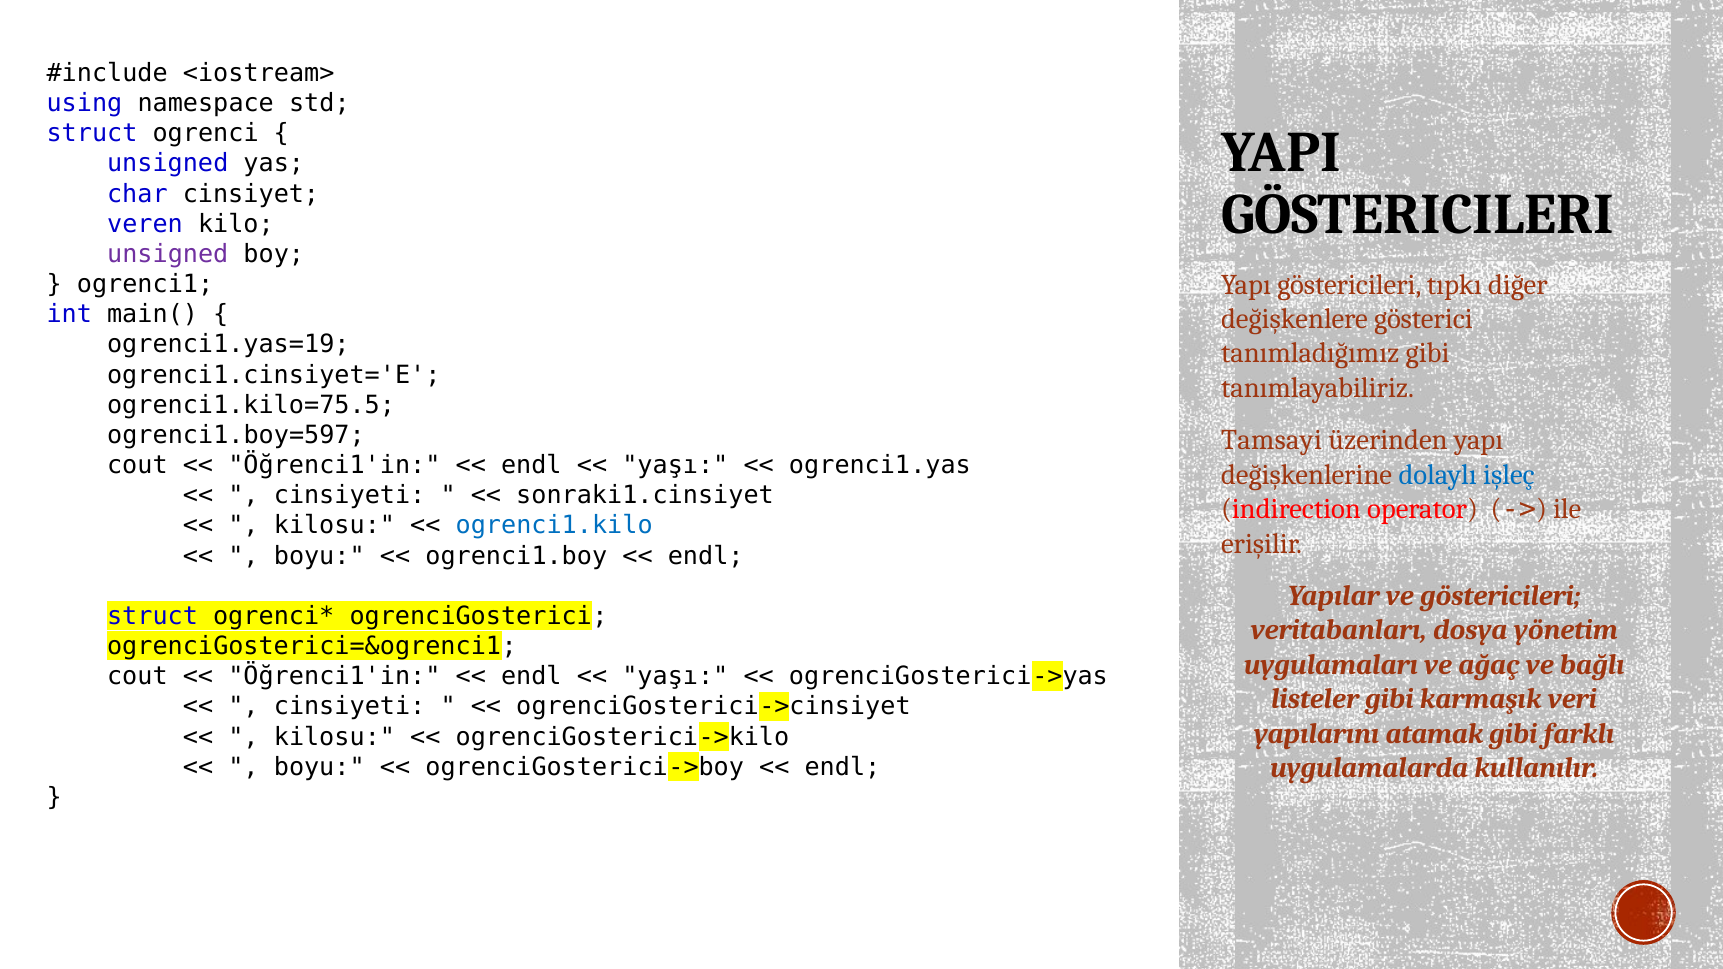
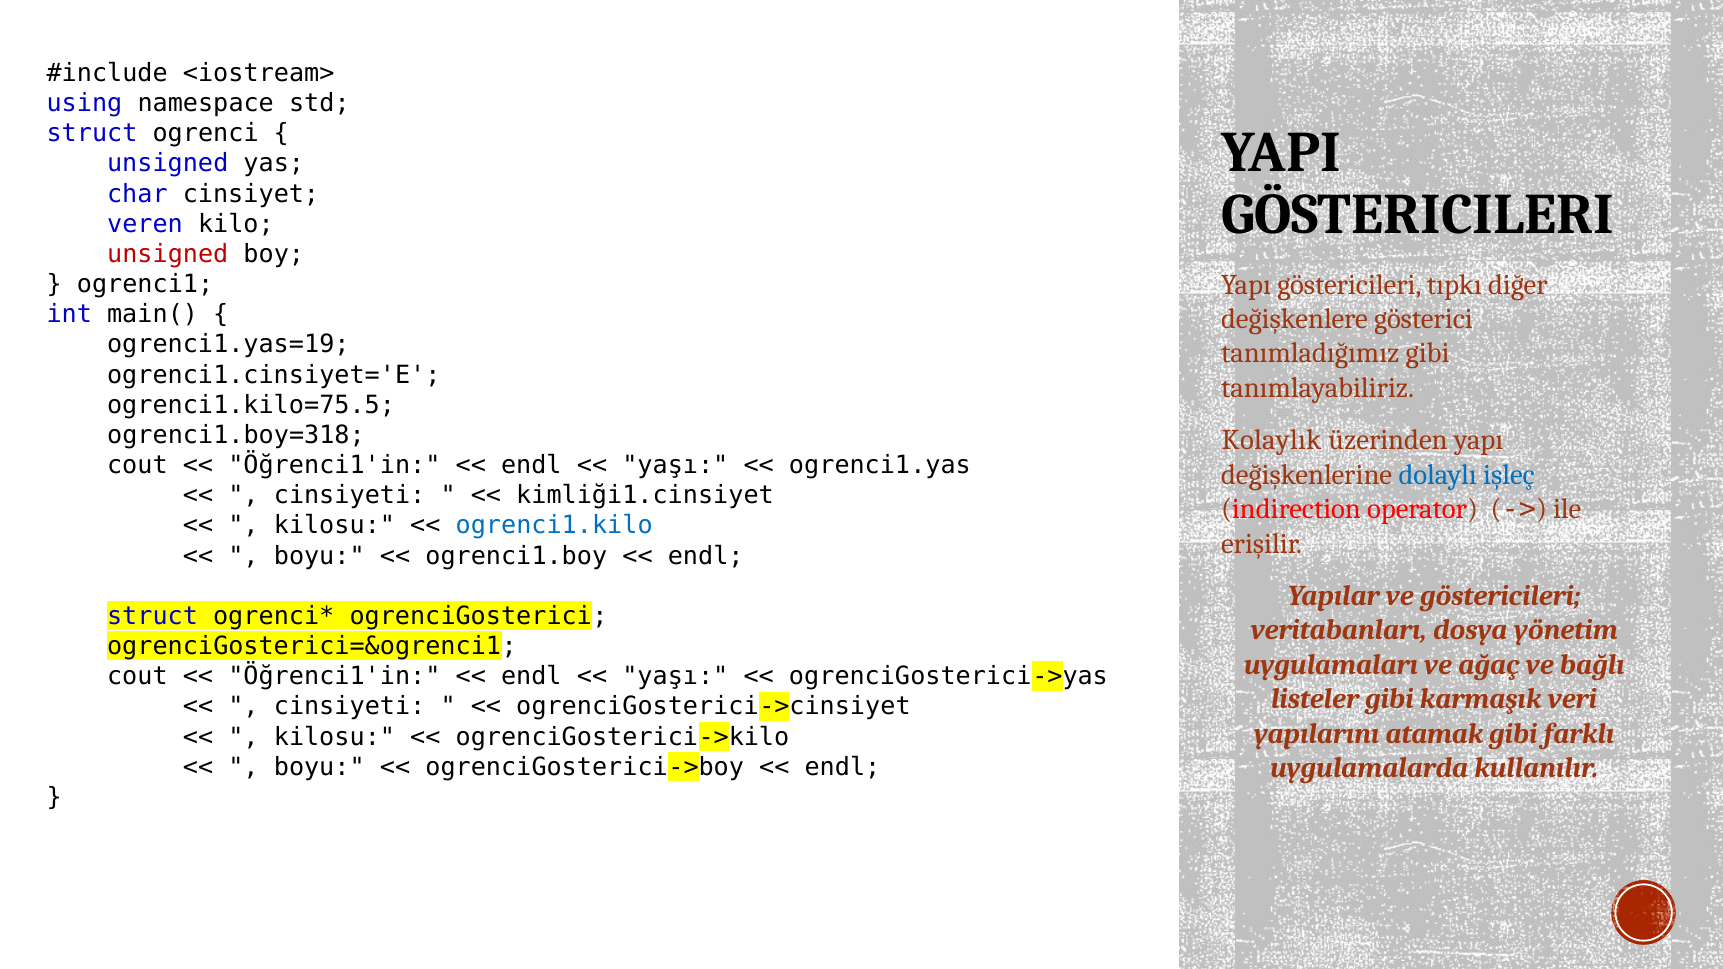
unsigned at (168, 254) colour: purple -> red
ogrenci1.boy=597: ogrenci1.boy=597 -> ogrenci1.boy=318
Tamsayi: Tamsayi -> Kolaylık
sonraki1.cinsiyet: sonraki1.cinsiyet -> kimliği1.cinsiyet
